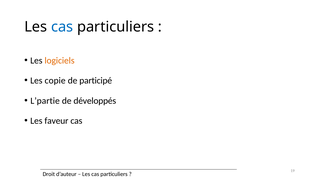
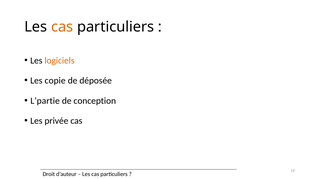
cas at (62, 27) colour: blue -> orange
participé: participé -> déposée
développés: développés -> conception
faveur: faveur -> privée
